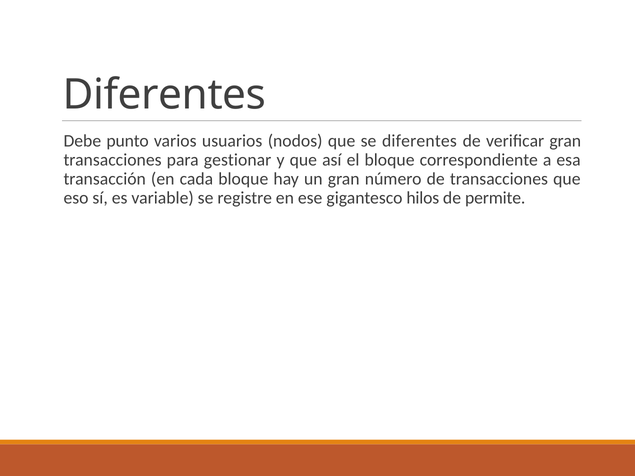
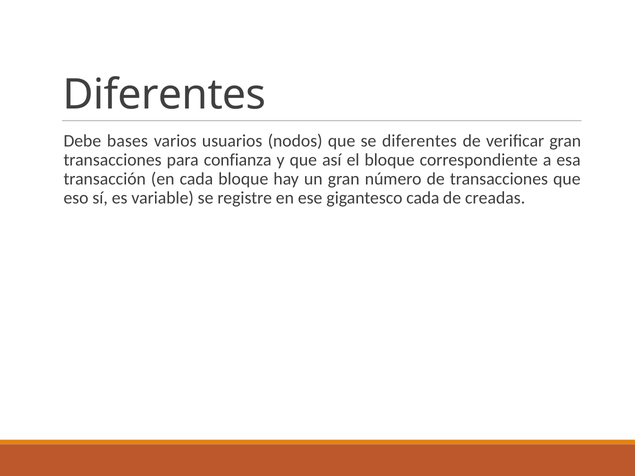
punto: punto -> bases
gestionar: gestionar -> confianza
gigantesco hilos: hilos -> cada
permite: permite -> creadas
